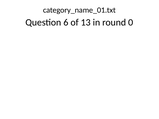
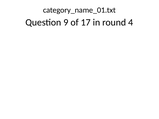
6: 6 -> 9
13: 13 -> 17
0: 0 -> 4
